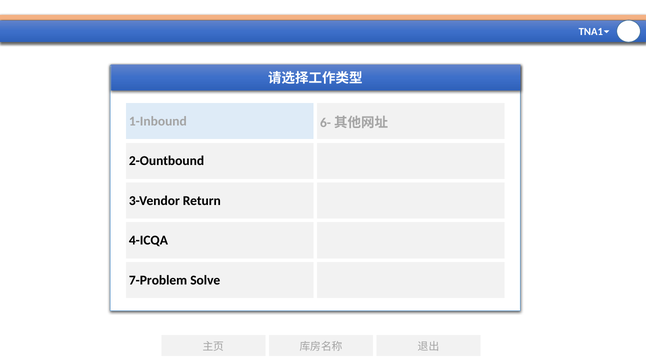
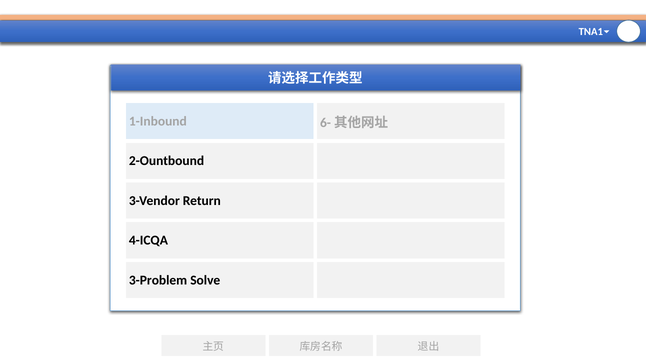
7-Problem: 7-Problem -> 3-Problem
